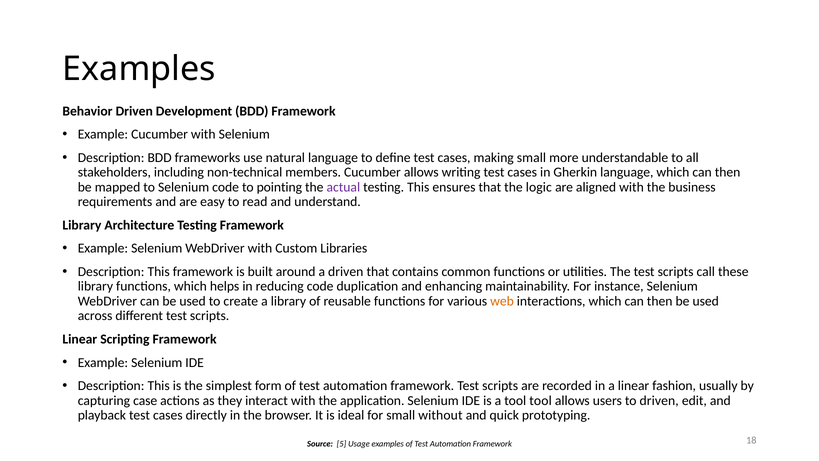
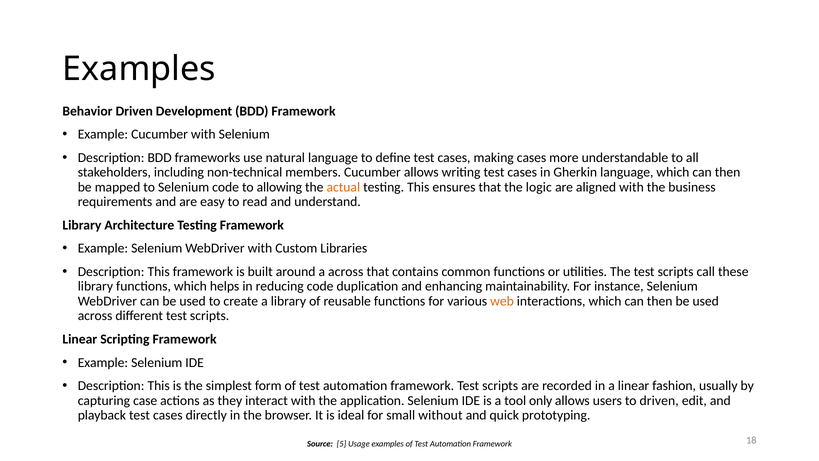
making small: small -> cases
pointing: pointing -> allowing
actual colour: purple -> orange
a driven: driven -> across
tool tool: tool -> only
